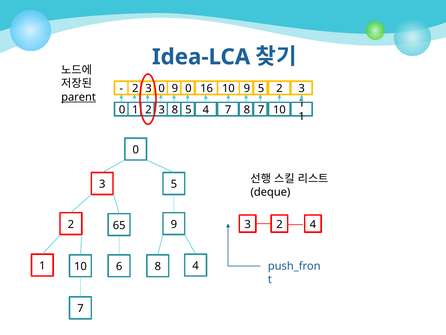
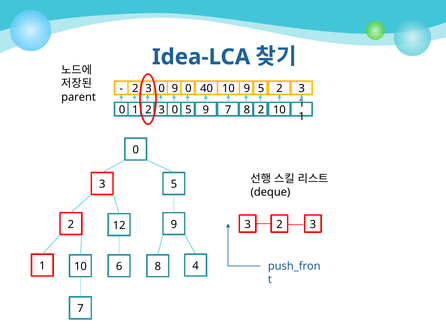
16: 16 -> 40
parent underline: present -> none
1 2 3 8: 8 -> 0
5 4: 4 -> 9
0 7: 7 -> 2
65: 65 -> 12
3 2 4: 4 -> 3
